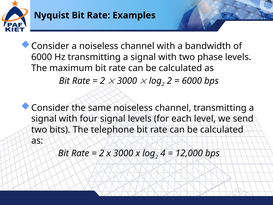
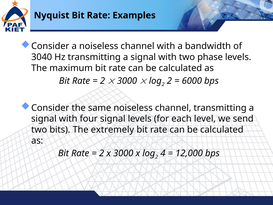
6000 at (42, 57): 6000 -> 3040
telephone: telephone -> extremely
